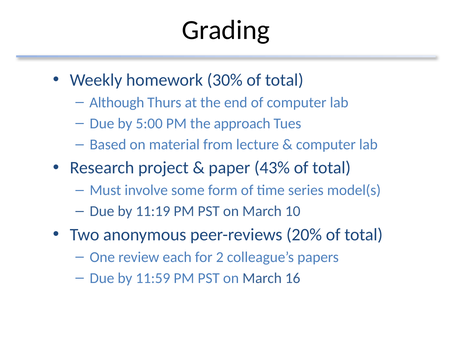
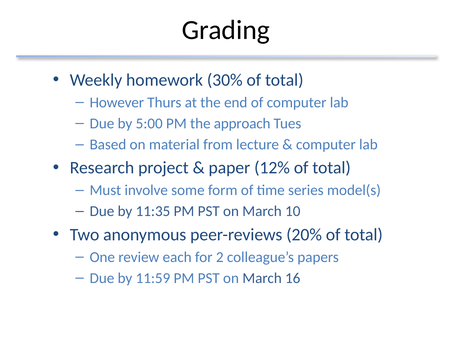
Although: Although -> However
43%: 43% -> 12%
11:19: 11:19 -> 11:35
